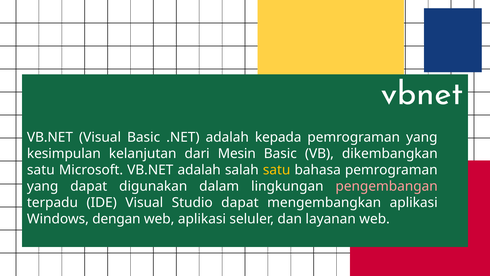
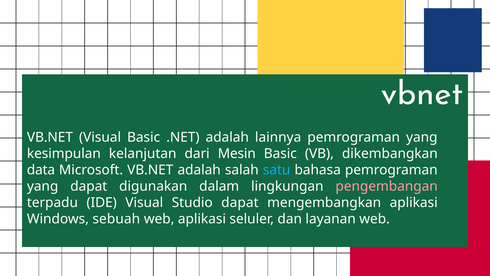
kepada: kepada -> lainnya
satu at (41, 170): satu -> data
satu at (277, 170) colour: yellow -> light blue
dengan: dengan -> sebuah
